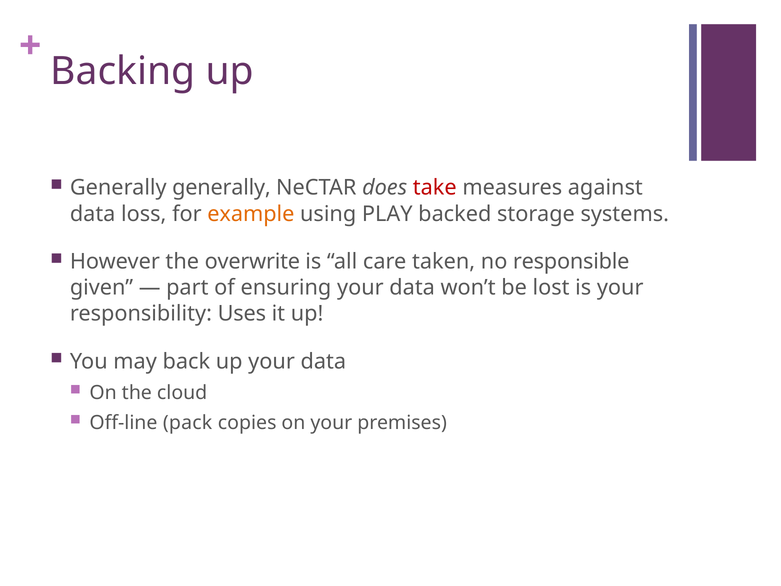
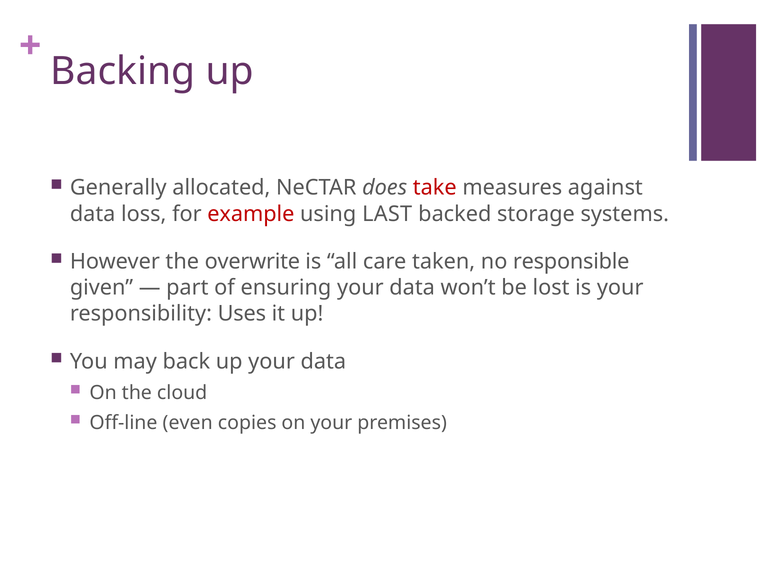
Generally generally: generally -> allocated
example colour: orange -> red
PLAY: PLAY -> LAST
pack: pack -> even
